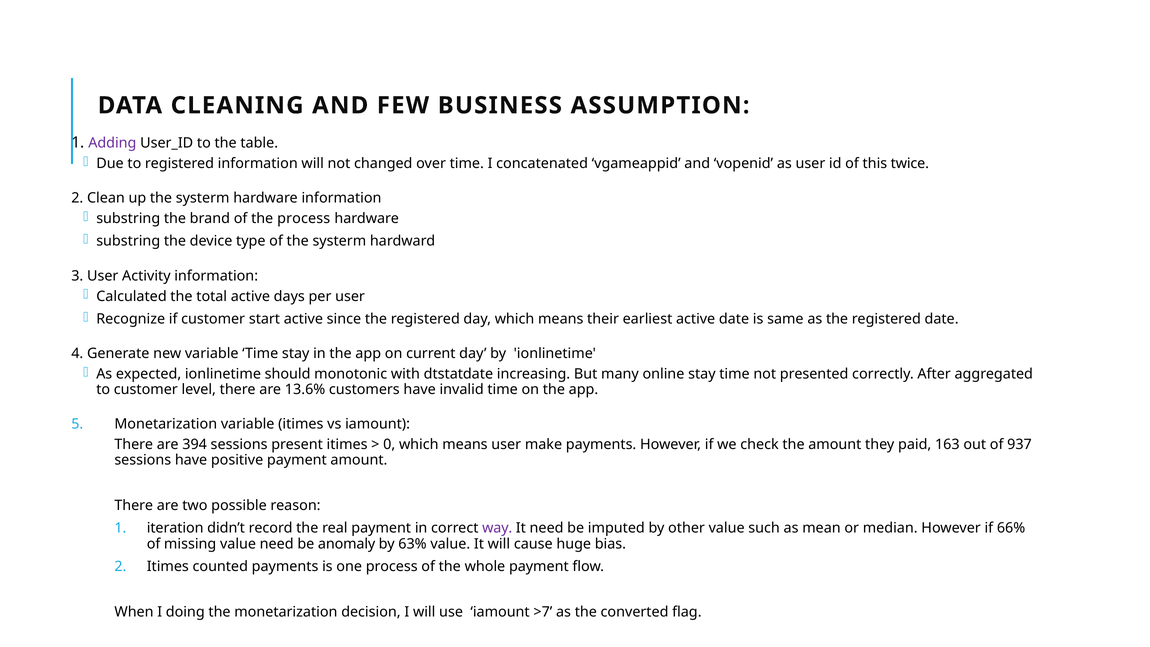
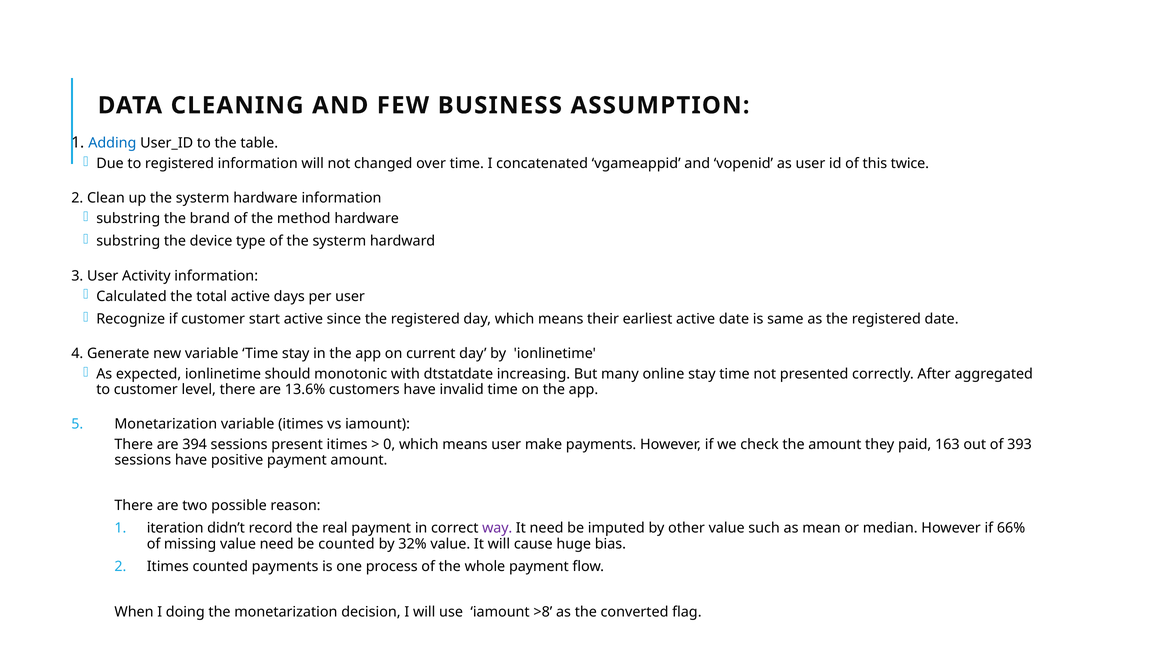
Adding colour: purple -> blue
the process: process -> method
937: 937 -> 393
be anomaly: anomaly -> counted
63%: 63% -> 32%
>7: >7 -> >8
